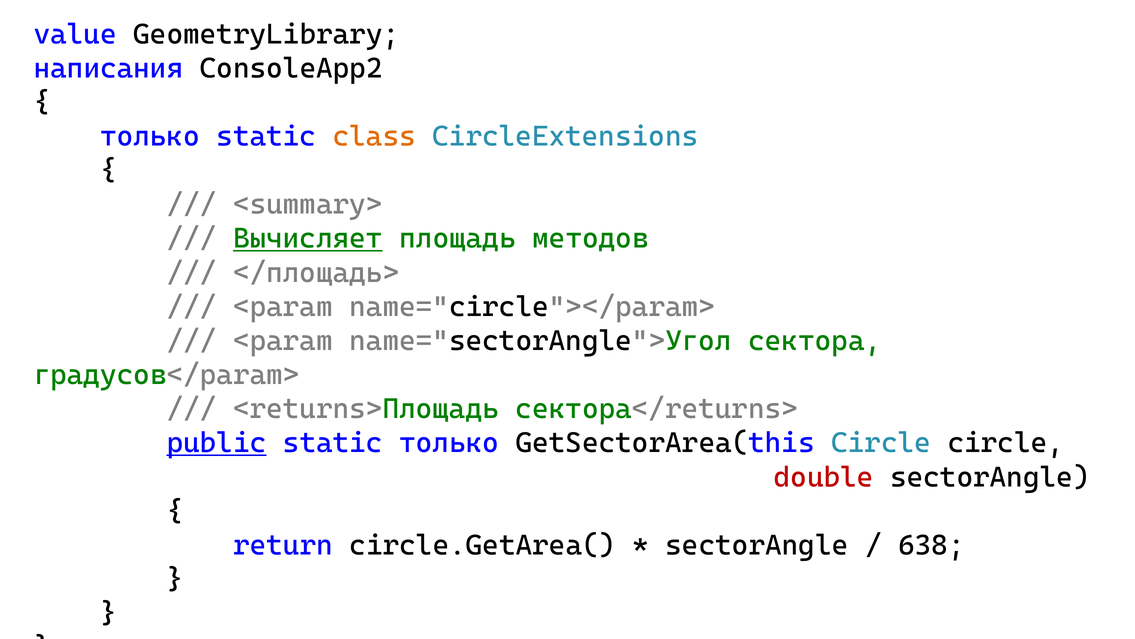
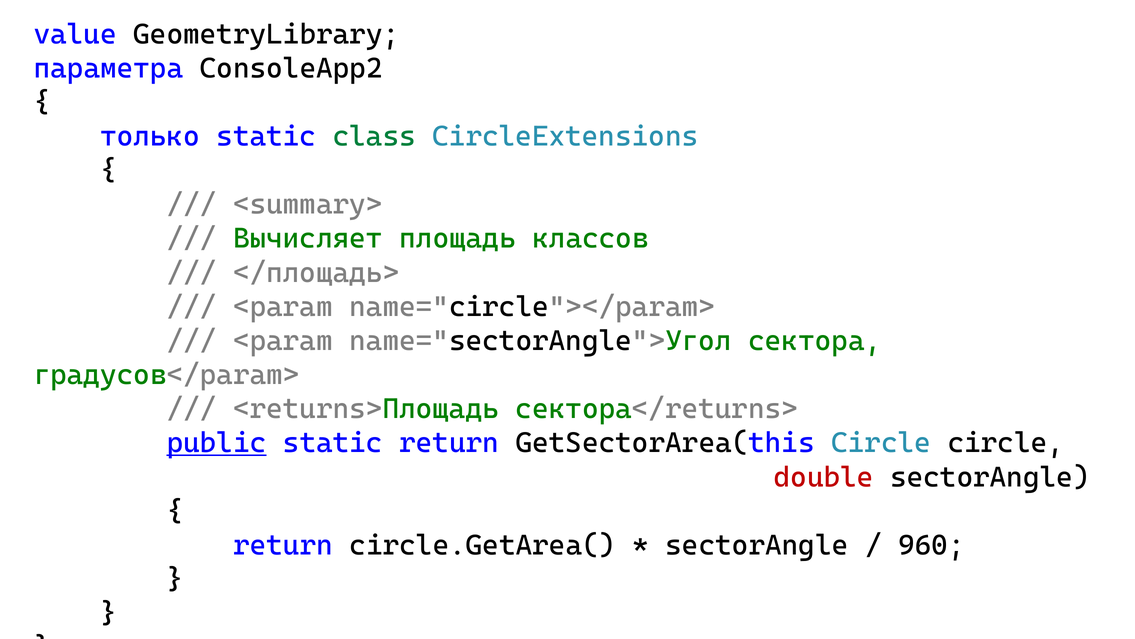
написания: написания -> параметра
class colour: orange -> green
Вычисляет underline: present -> none
методов: методов -> классов
static только: только -> return
638: 638 -> 960
